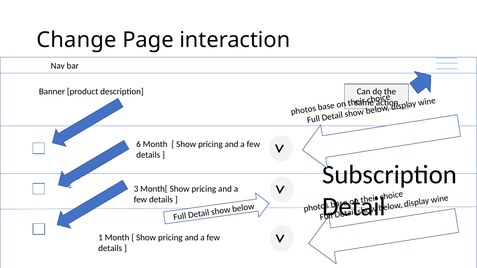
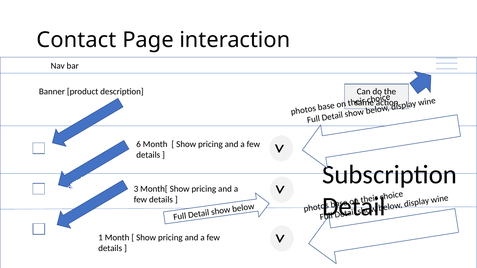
Change: Change -> Contact
